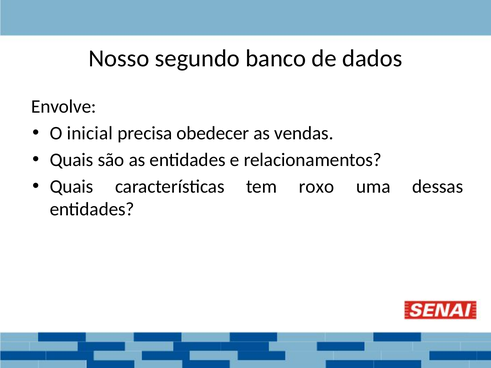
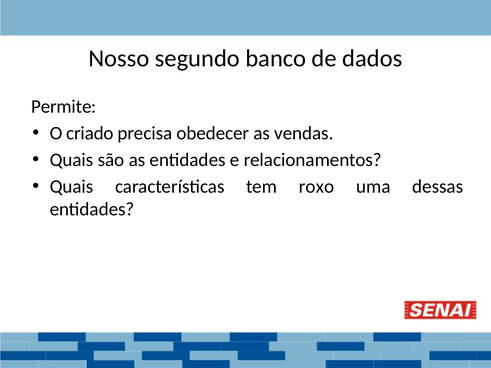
Envolve: Envolve -> Permite
inicial: inicial -> criado
